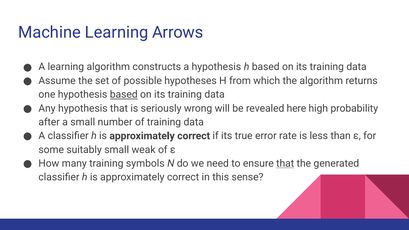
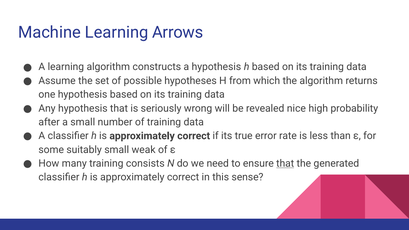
based at (124, 95) underline: present -> none
here: here -> nice
symbols: symbols -> consists
